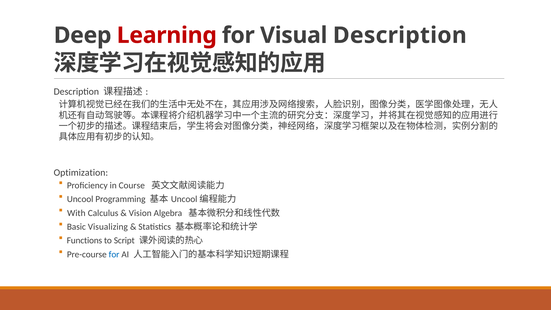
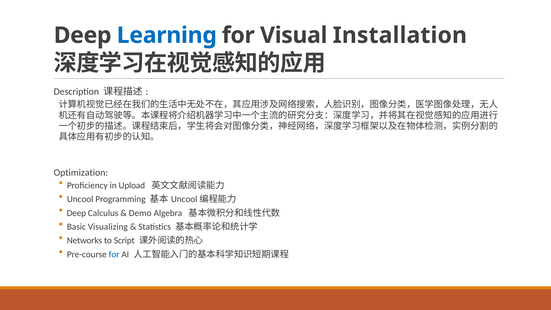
Learning colour: red -> blue
Visual Description: Description -> Installation
Course: Course -> Upload
With at (76, 213): With -> Deep
Vision: Vision -> Demo
Functions: Functions -> Networks
